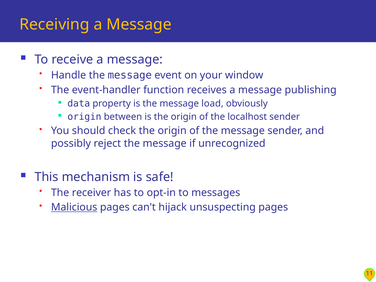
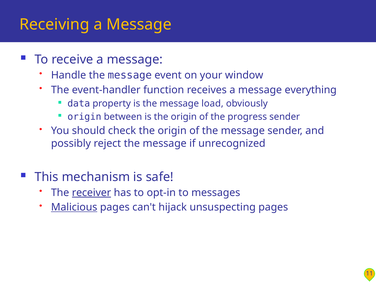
publishing: publishing -> everything
localhost: localhost -> progress
receiver underline: none -> present
